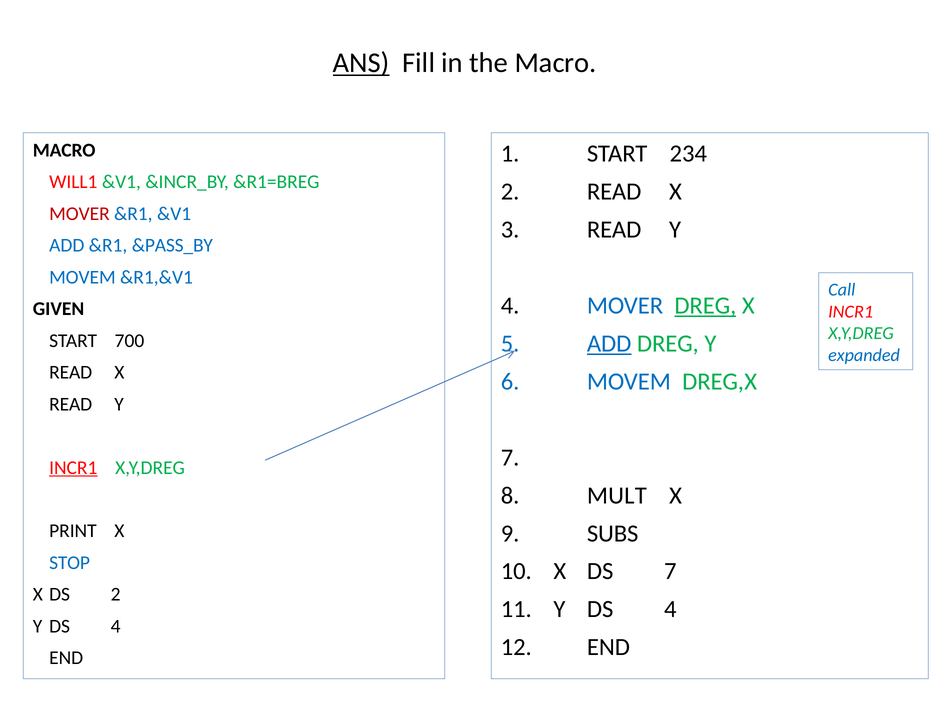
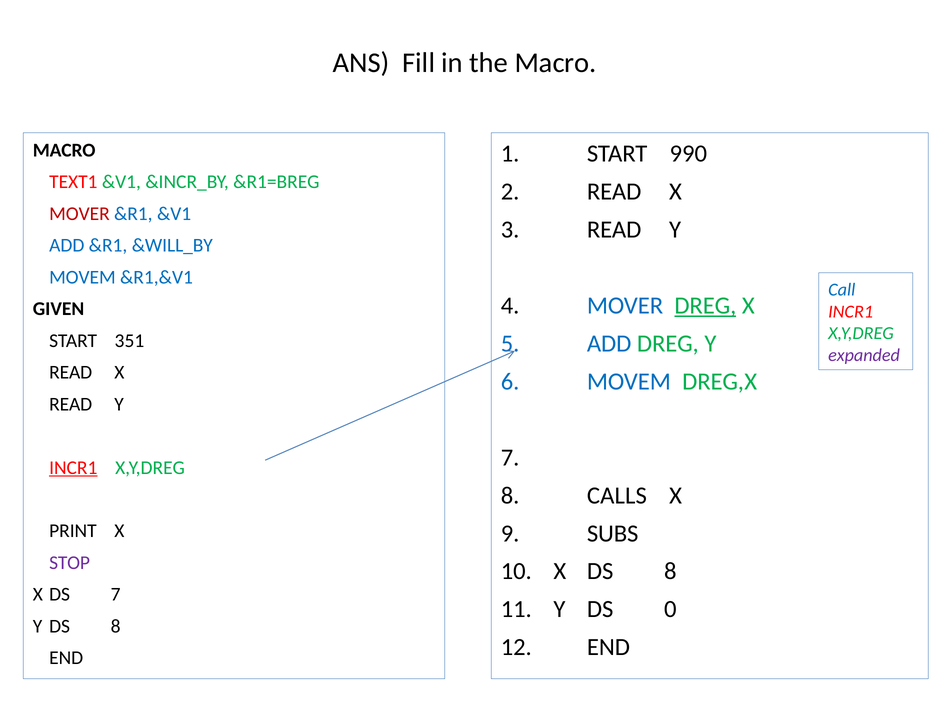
ANS underline: present -> none
234: 234 -> 990
WILL1: WILL1 -> TEXT1
&PASS_BY: &PASS_BY -> &WILL_BY
700: 700 -> 351
ADD at (609, 344) underline: present -> none
expanded colour: blue -> purple
MULT: MULT -> CALLS
STOP colour: blue -> purple
X DS 7: 7 -> 8
DS 2: 2 -> 7
4 at (670, 609): 4 -> 0
4 at (116, 626): 4 -> 8
